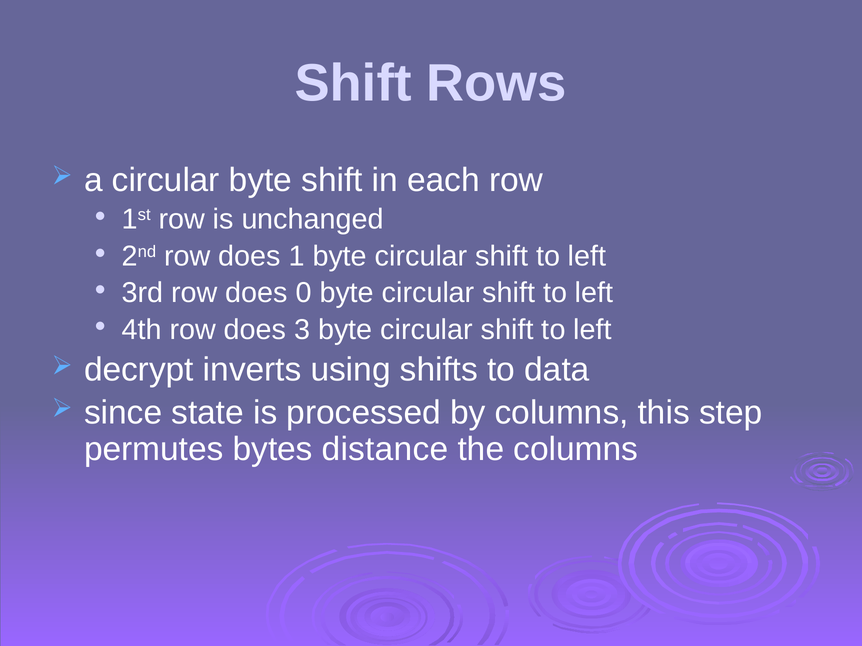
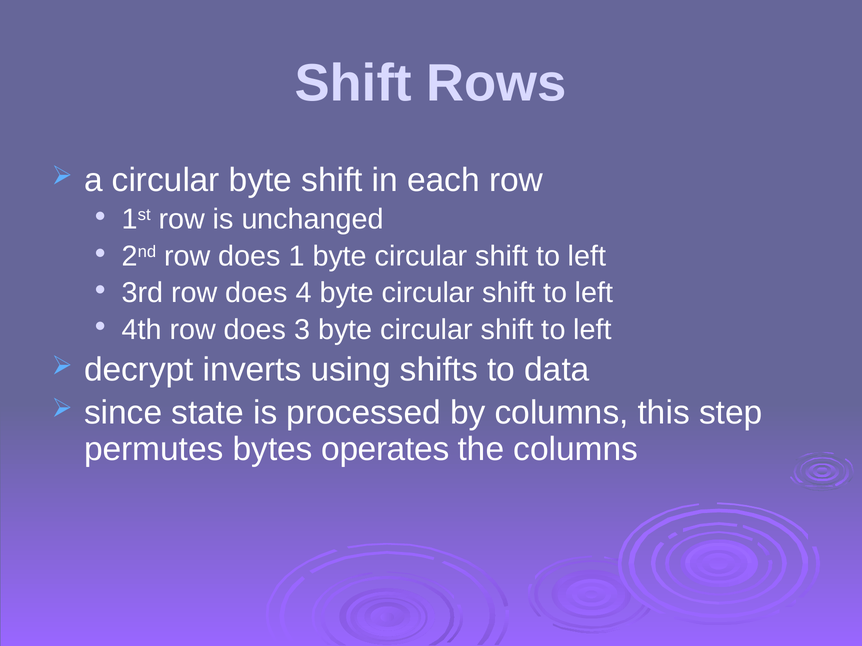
0: 0 -> 4
distance: distance -> operates
